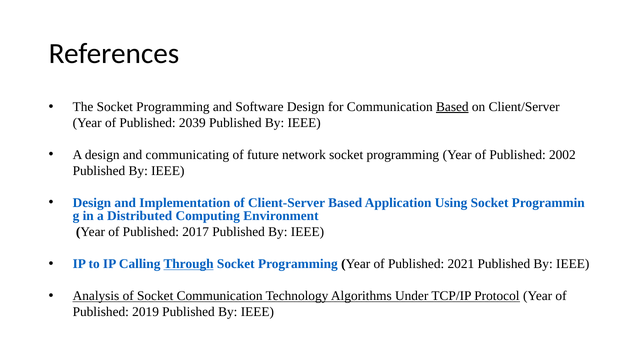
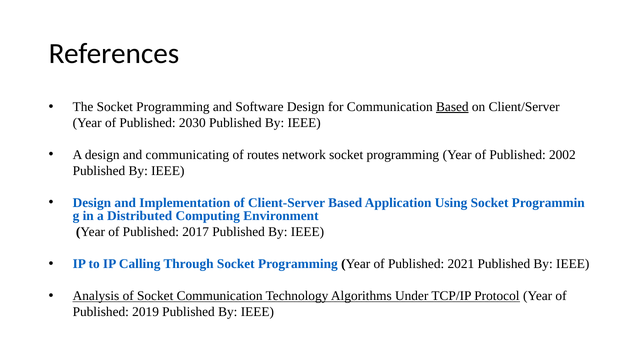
2039: 2039 -> 2030
future: future -> routes
Through underline: present -> none
